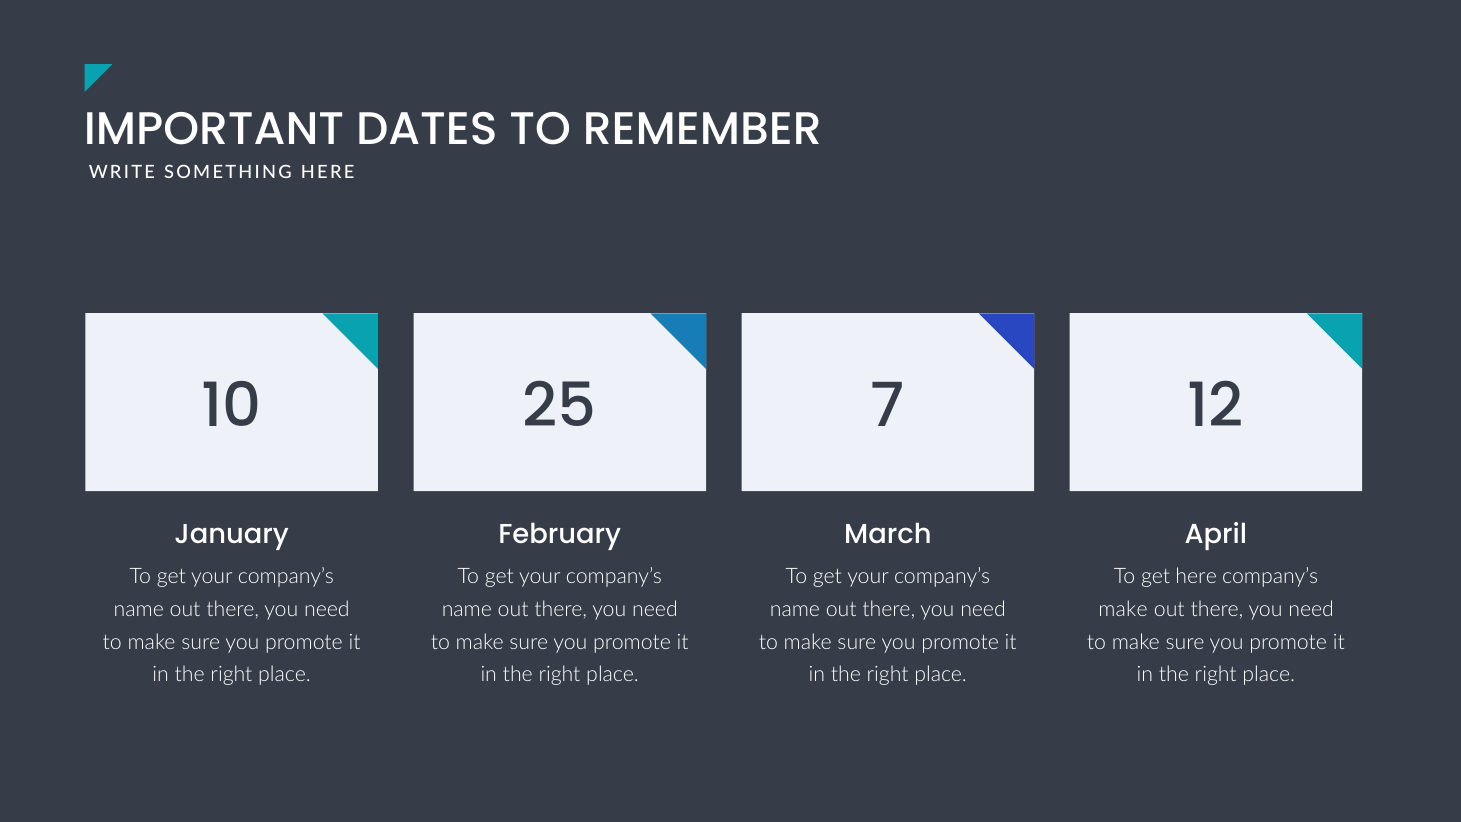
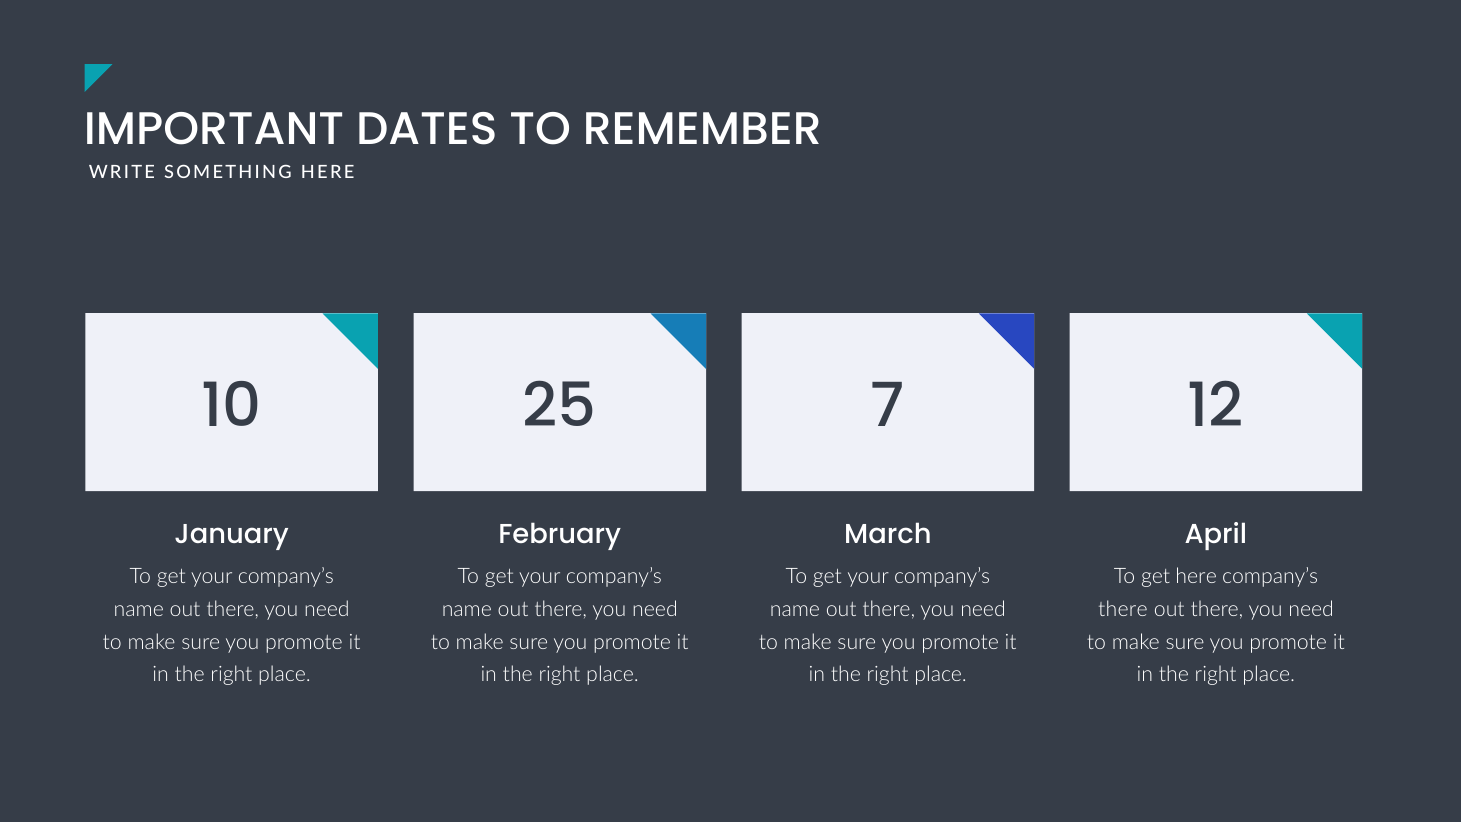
make at (1123, 609): make -> there
